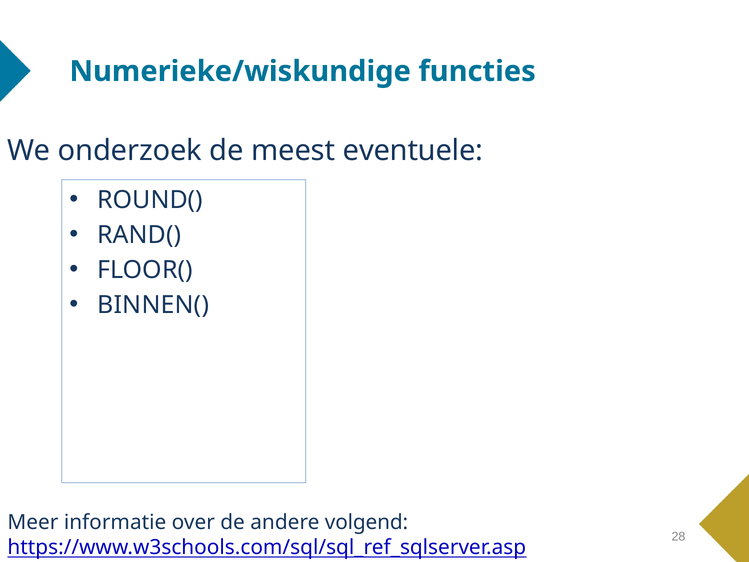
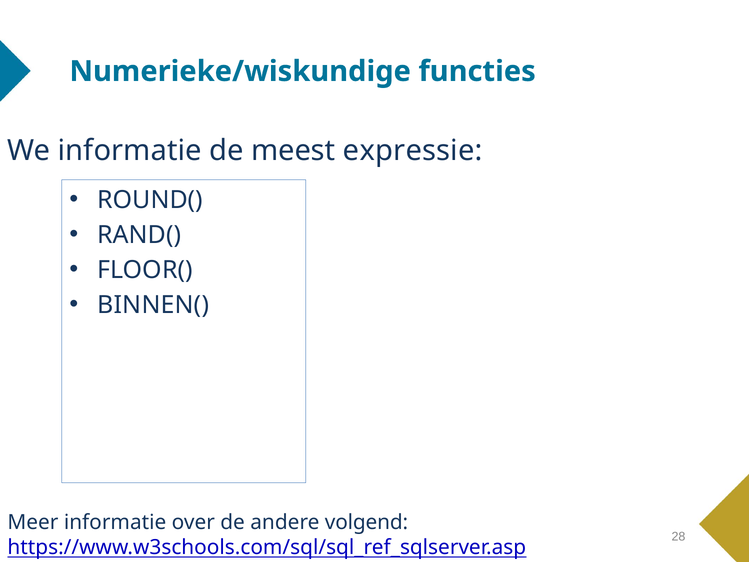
We onderzoek: onderzoek -> informatie
eventuele: eventuele -> expressie
